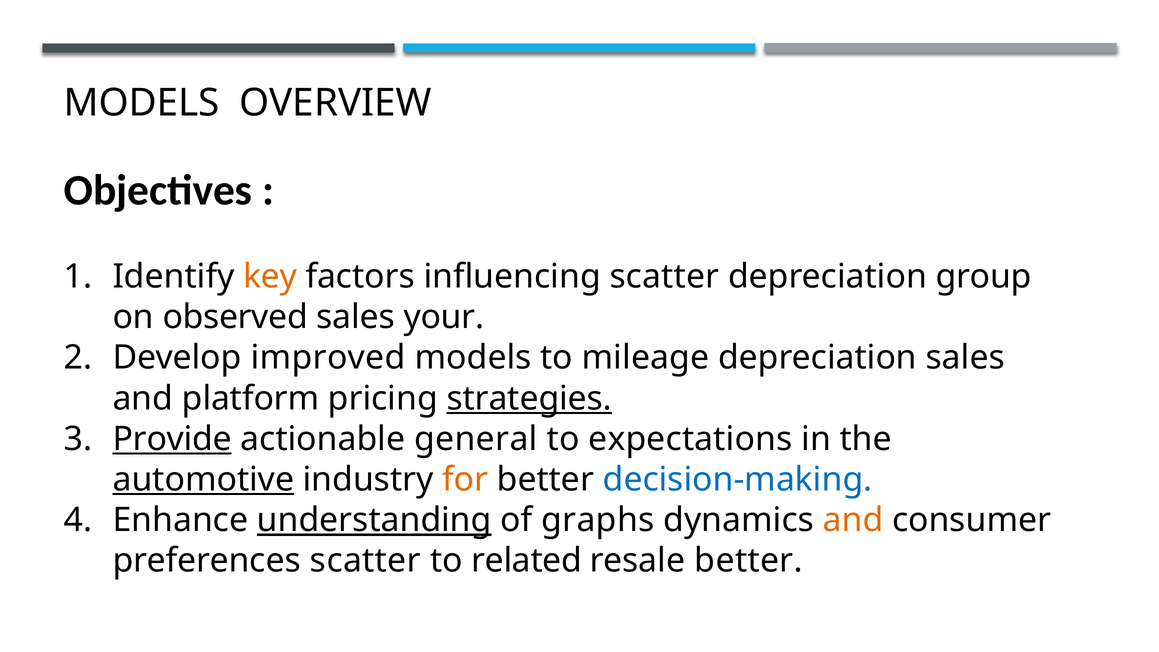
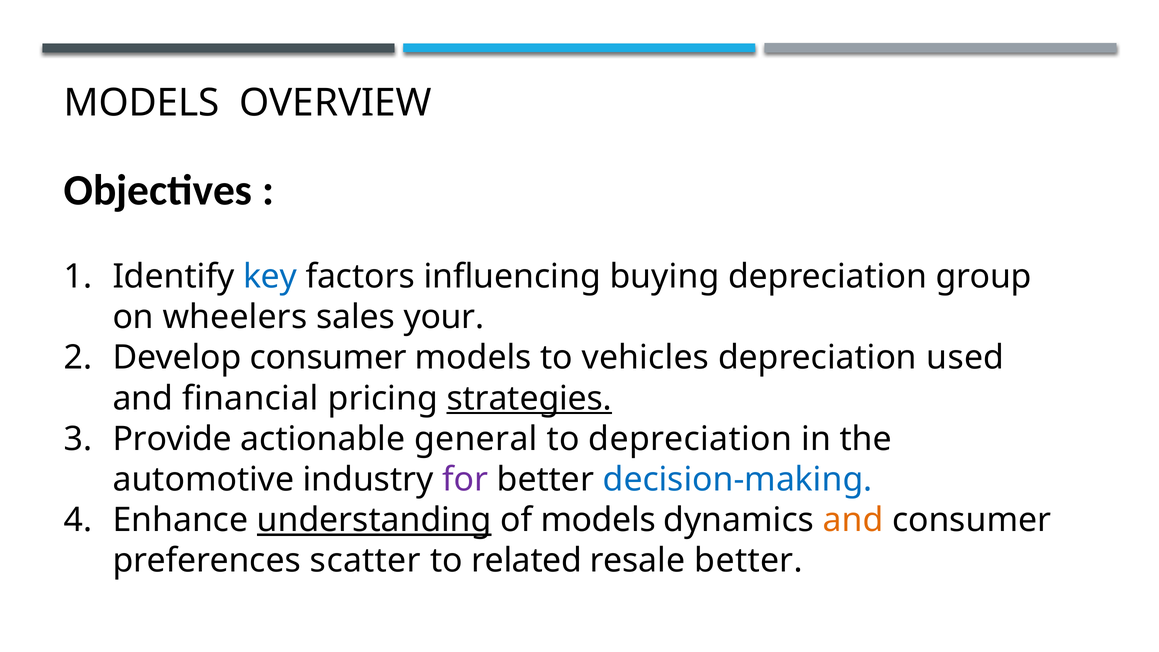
key colour: orange -> blue
influencing scatter: scatter -> buying
observed: observed -> wheelers
Develop improved: improved -> consumer
mileage: mileage -> vehicles
depreciation sales: sales -> used
platform: platform -> financial
Provide underline: present -> none
to expectations: expectations -> depreciation
automotive underline: present -> none
for colour: orange -> purple
of graphs: graphs -> models
